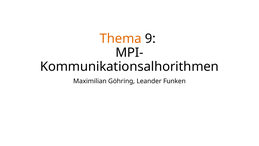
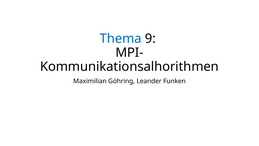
Thema colour: orange -> blue
